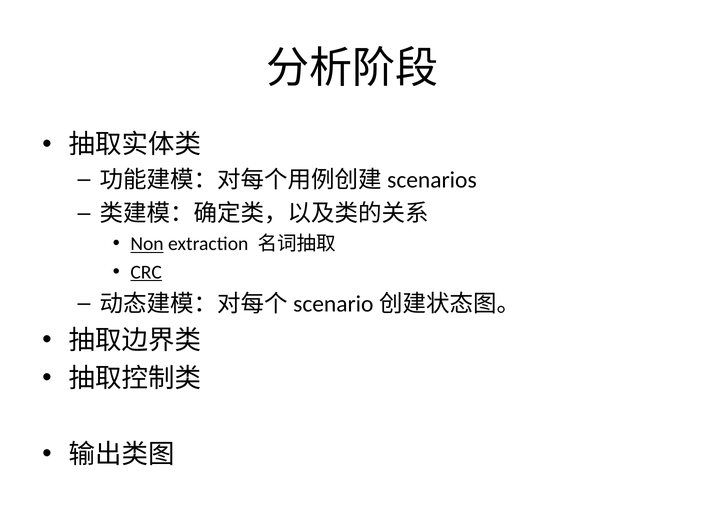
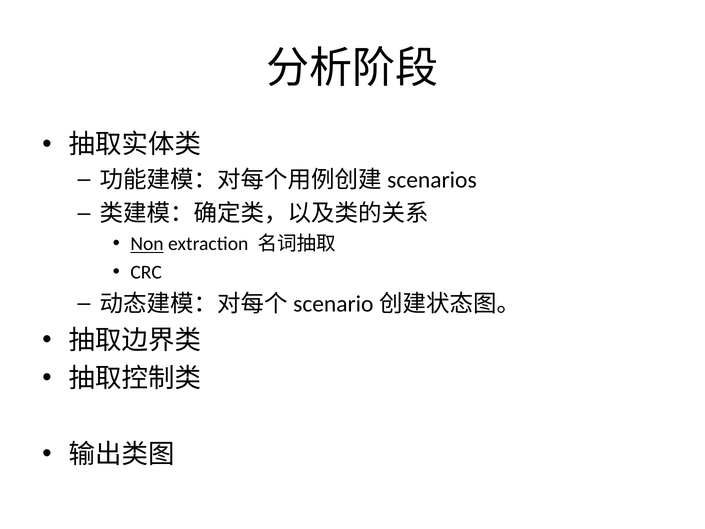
CRC underline: present -> none
